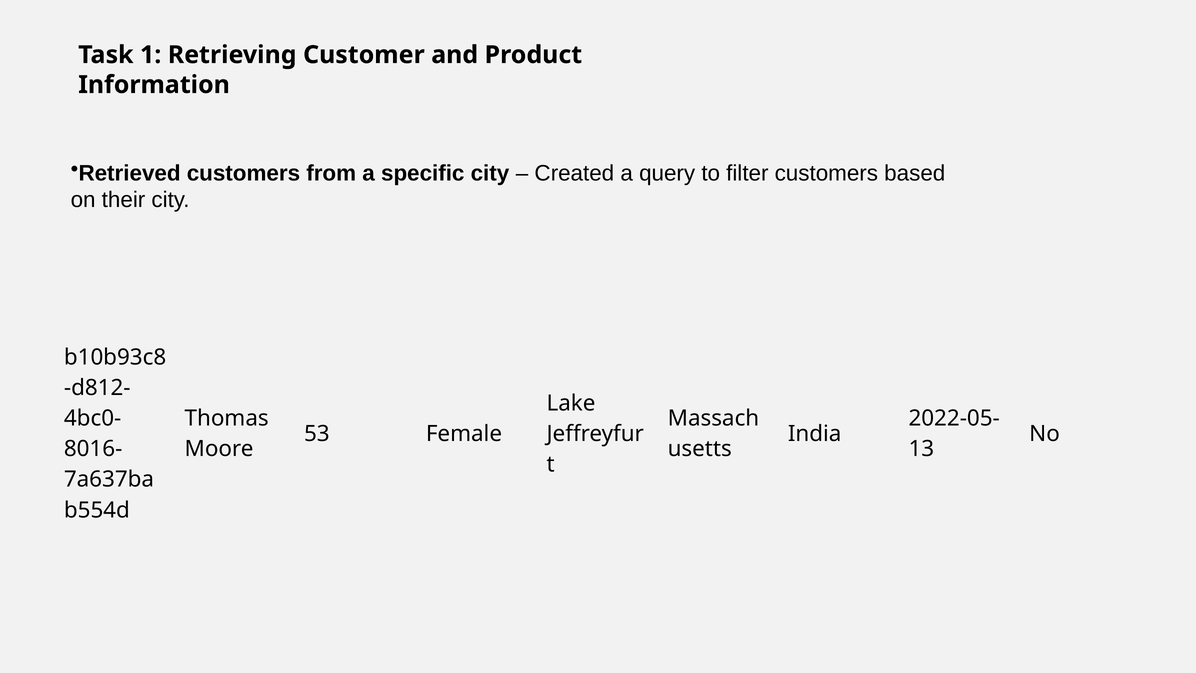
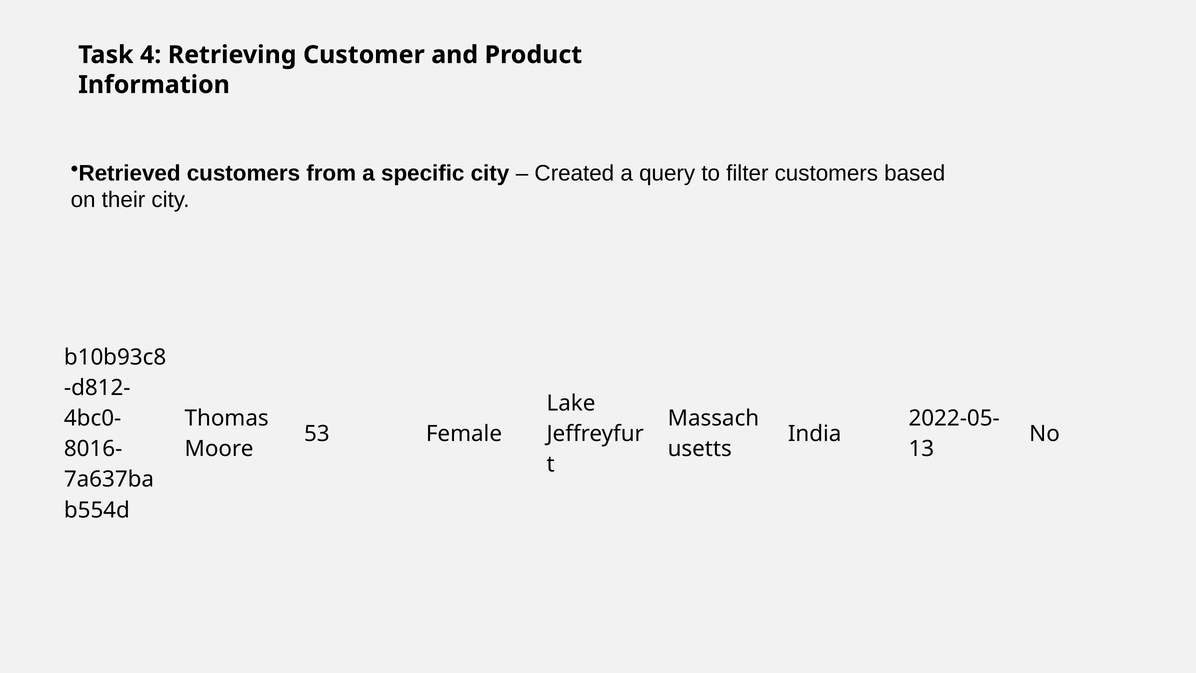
1: 1 -> 4
